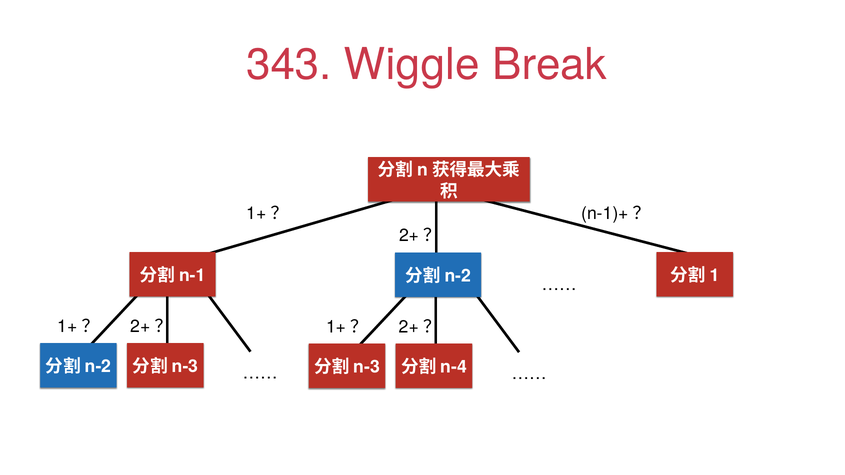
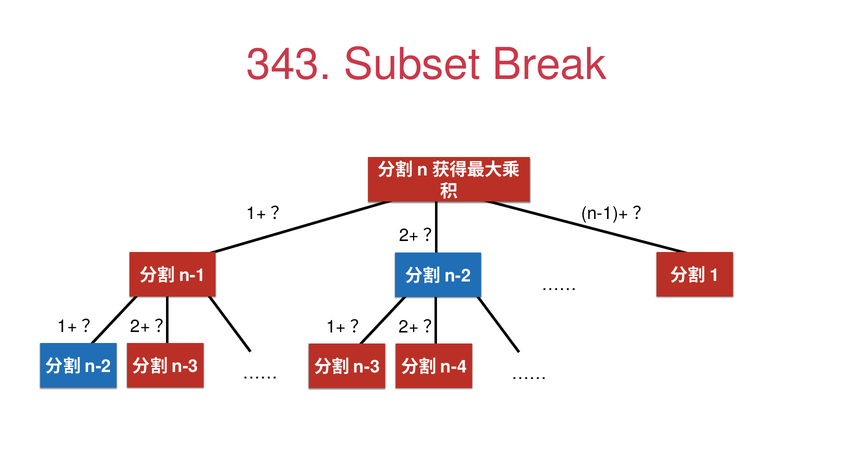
Wiggle: Wiggle -> Subset
